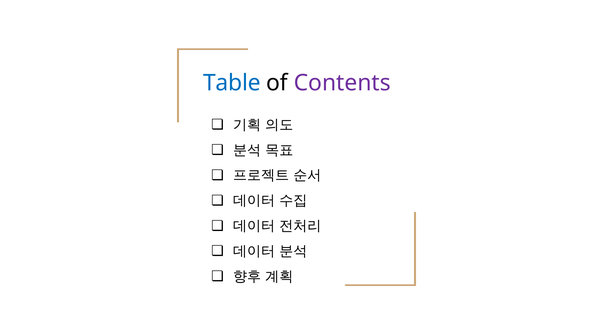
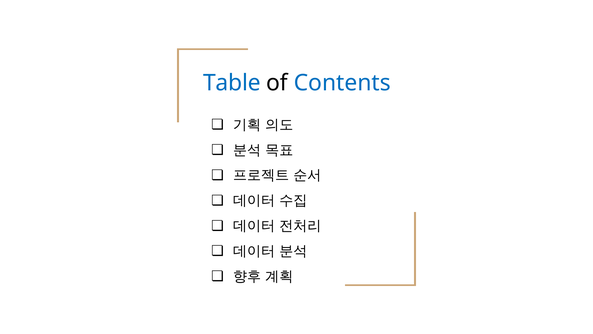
Contents colour: purple -> blue
